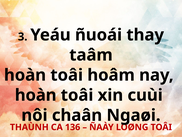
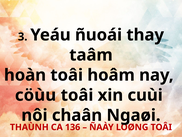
hoàn at (36, 95): hoàn -> cöùu
